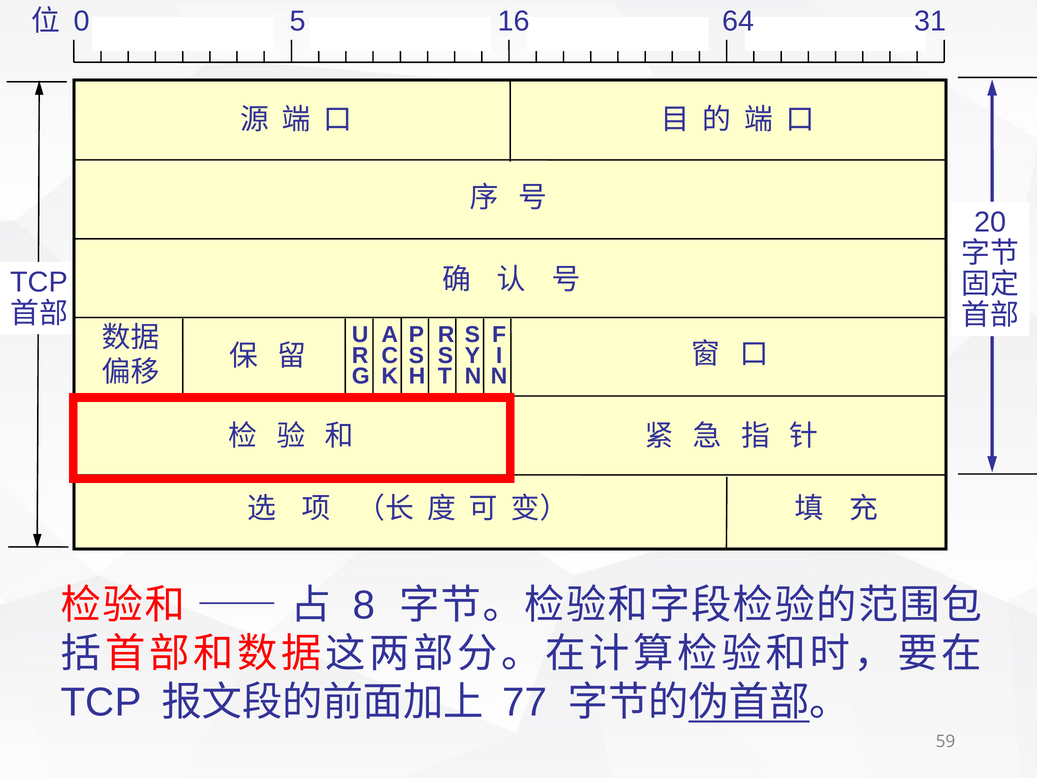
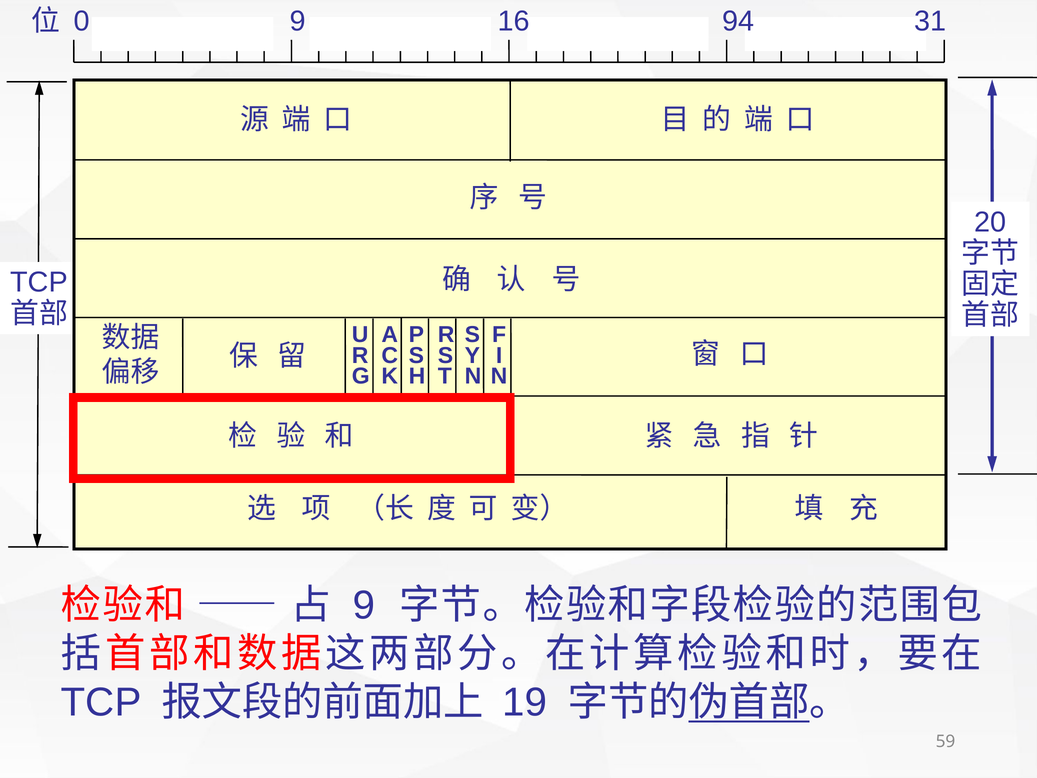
0 5: 5 -> 9
64: 64 -> 94
8 at (364, 605): 8 -> 9
77: 77 -> 19
